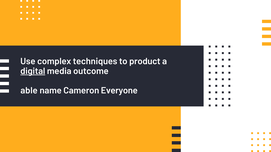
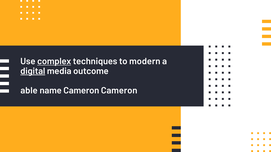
complex underline: none -> present
product: product -> modern
Cameron Everyone: Everyone -> Cameron
